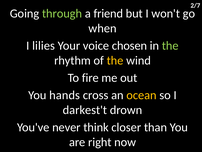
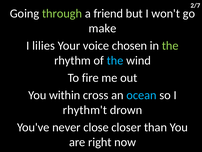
when: when -> make
the at (115, 60) colour: yellow -> light blue
hands: hands -> within
ocean colour: yellow -> light blue
darkest't: darkest't -> rhythm't
think: think -> close
